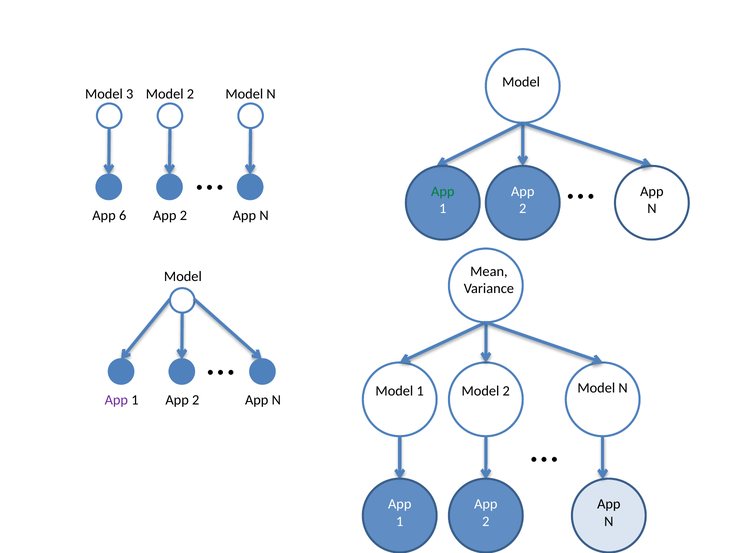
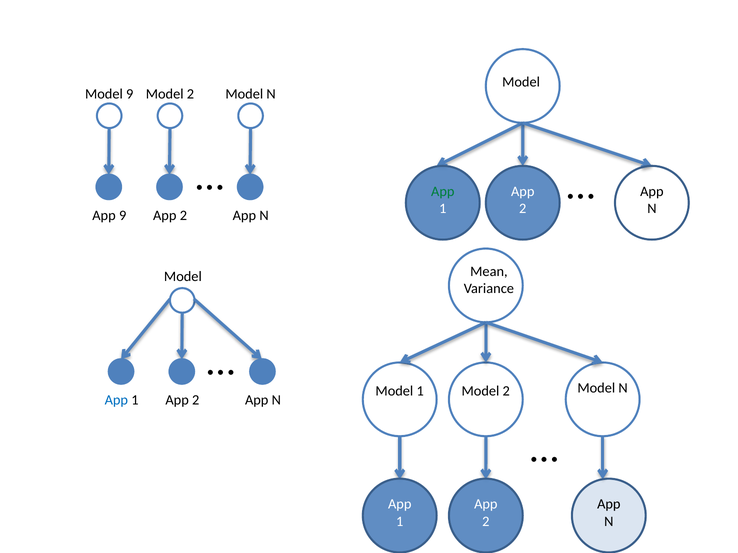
Model 3: 3 -> 9
App 6: 6 -> 9
App at (116, 400) colour: purple -> blue
